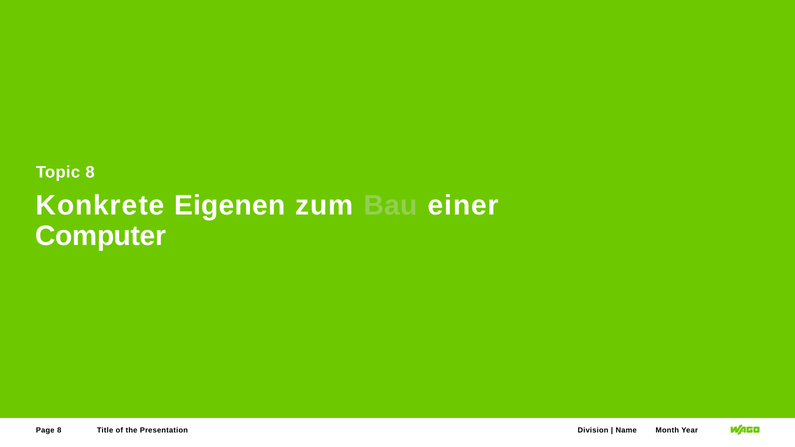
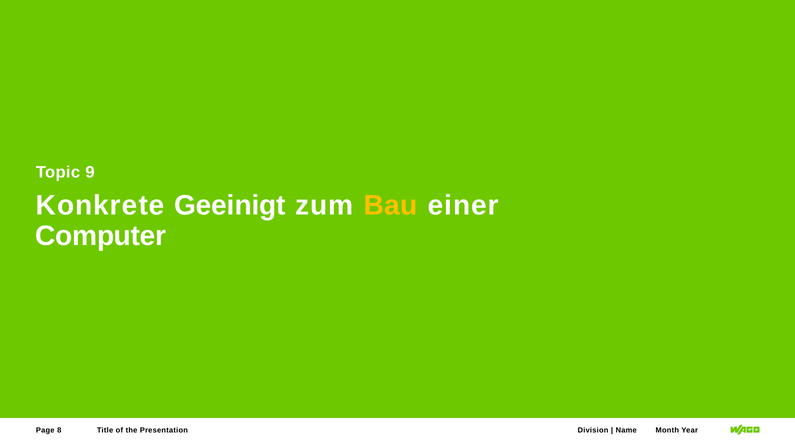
Topic 8: 8 -> 9
Eigenen: Eigenen -> Geeinigt
Bau colour: light green -> yellow
